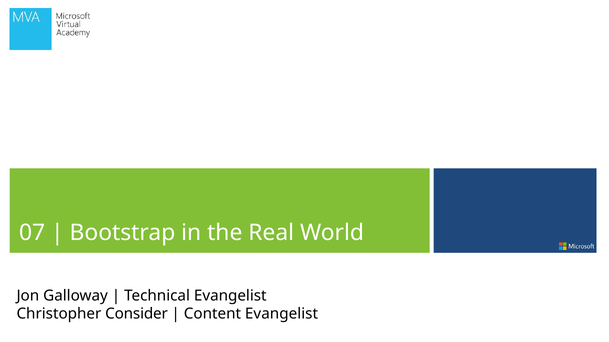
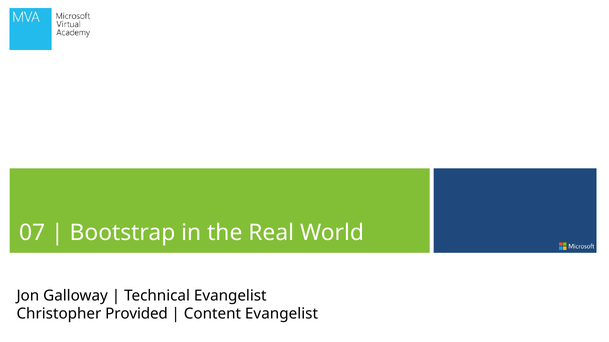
Consider: Consider -> Provided
